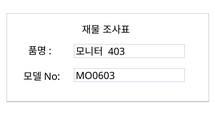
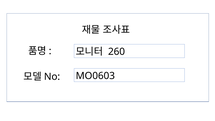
403: 403 -> 260
